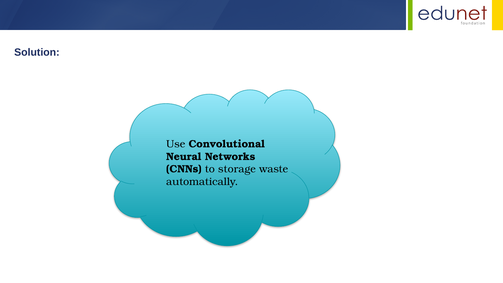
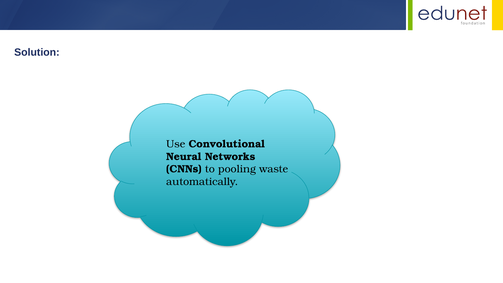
storage: storage -> pooling
